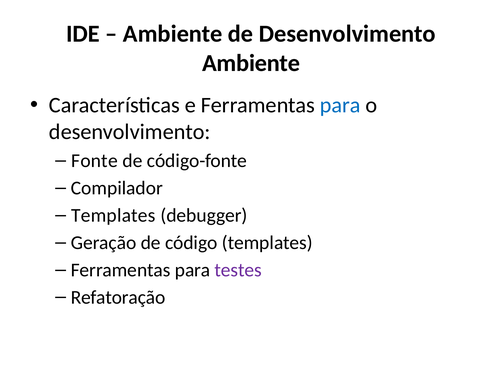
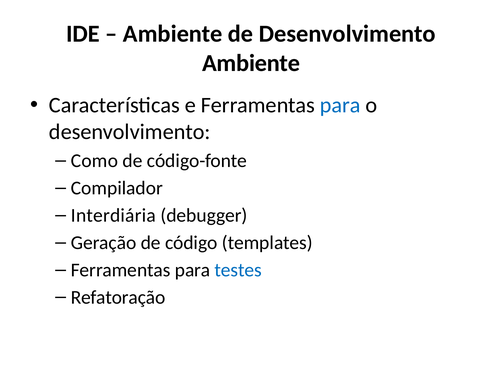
Fonte: Fonte -> Como
Templates at (113, 216): Templates -> Interdiária
testes colour: purple -> blue
